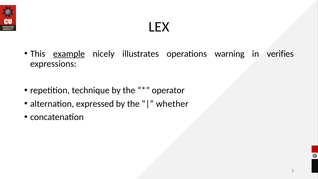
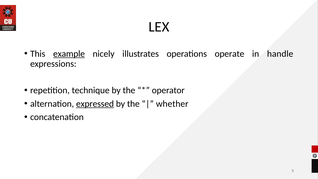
warning: warning -> operate
verifies: verifies -> handle
expressed underline: none -> present
